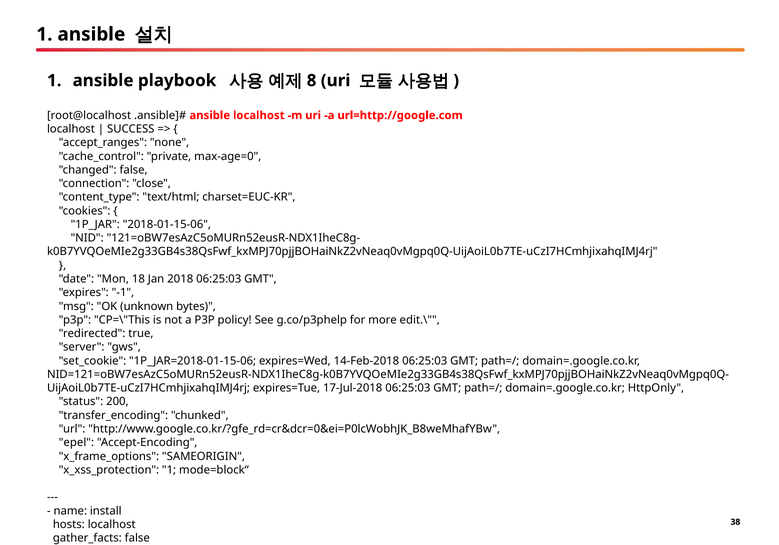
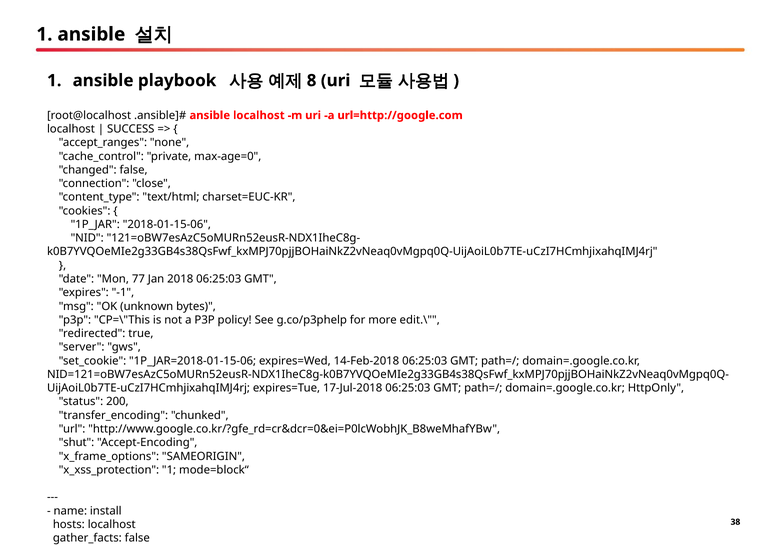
18: 18 -> 77
epel: epel -> shut
